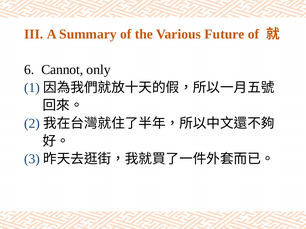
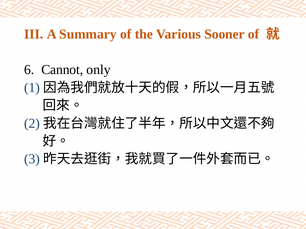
Future: Future -> Sooner
